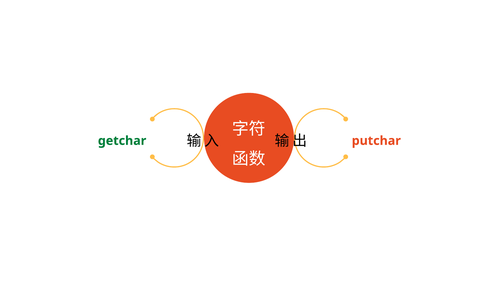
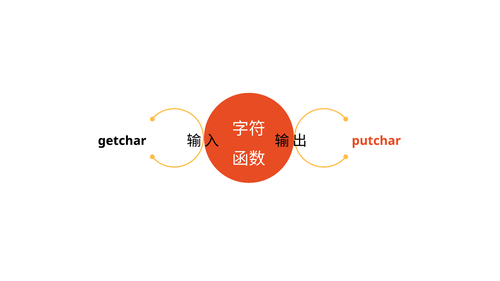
getchar colour: green -> black
